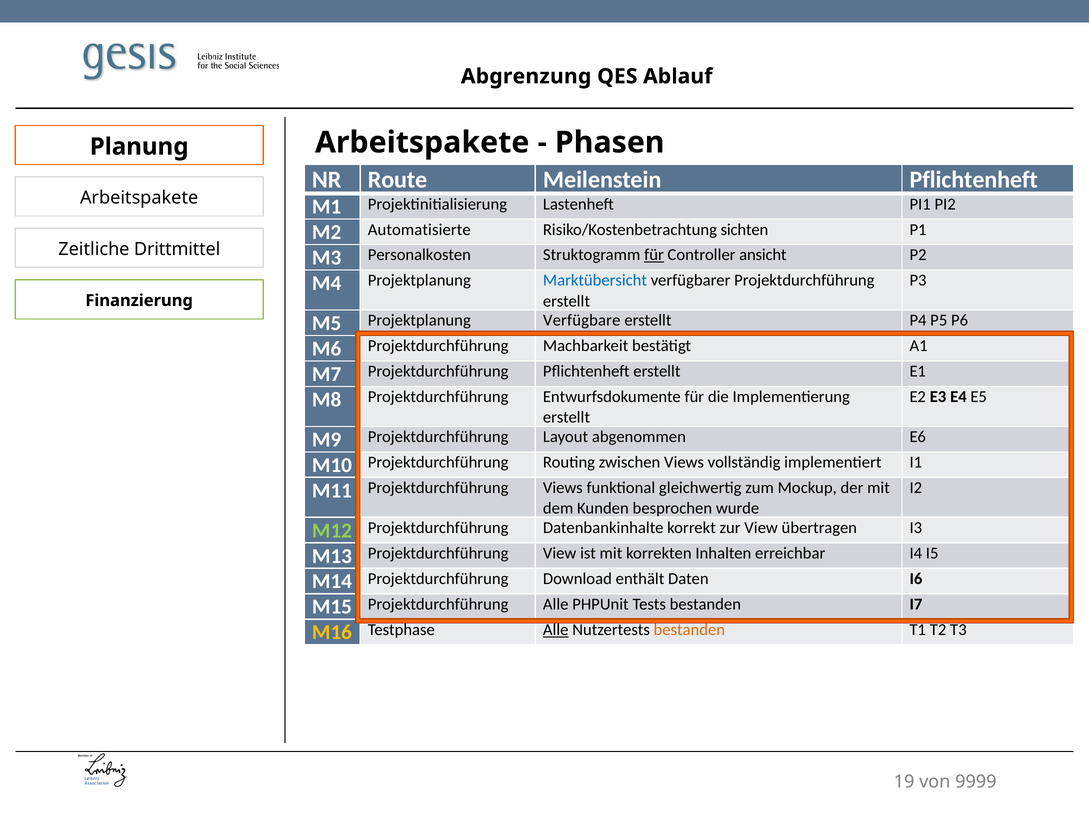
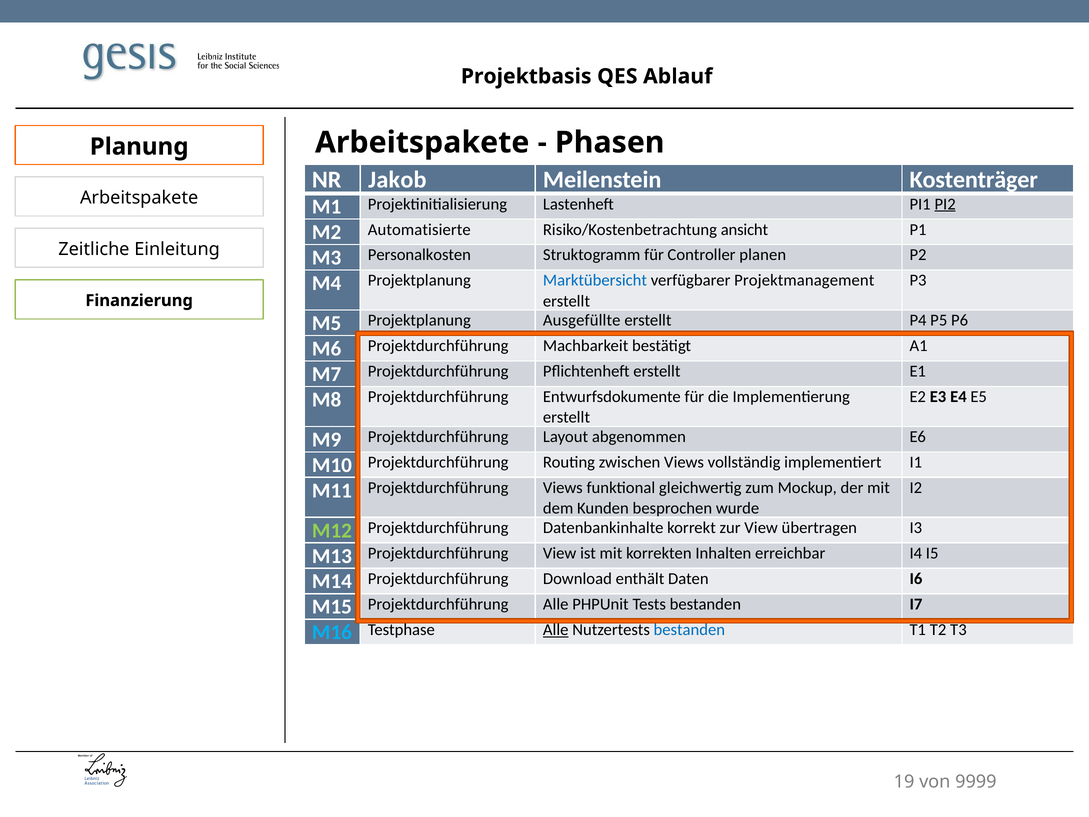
Abgrenzung: Abgrenzung -> Projektbasis
Route: Route -> Jakob
Meilenstein Pflichtenheft: Pflichtenheft -> Kostenträger
PI2 underline: none -> present
sichten: sichten -> ansicht
Drittmittel: Drittmittel -> Einleitung
für at (654, 255) underline: present -> none
ansicht: ansicht -> planen
verfügbarer Projektdurchführung: Projektdurchführung -> Projektmanagement
Verfügbare: Verfügbare -> Ausgefüllte
M16 colour: yellow -> light blue
bestanden at (689, 630) colour: orange -> blue
